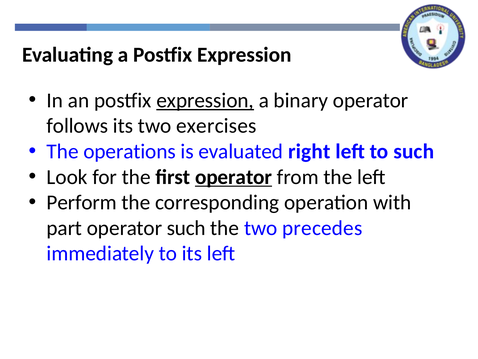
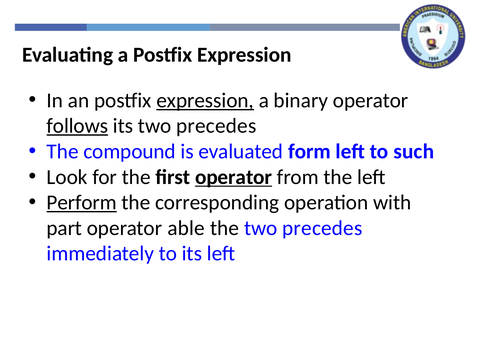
follows underline: none -> present
its two exercises: exercises -> precedes
operations: operations -> compound
right: right -> form
Perform underline: none -> present
operator such: such -> able
